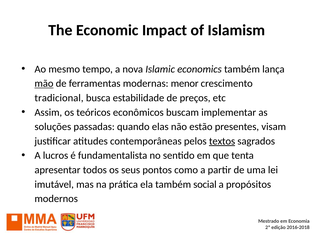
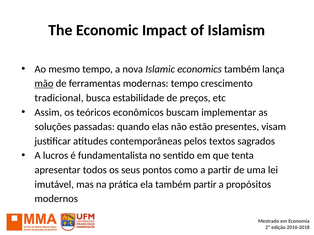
modernas menor: menor -> tempo
textos underline: present -> none
também social: social -> partir
